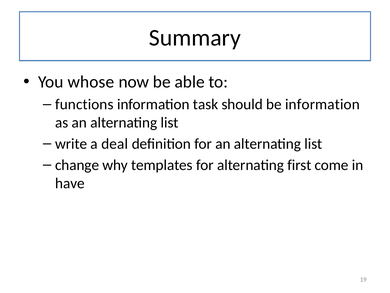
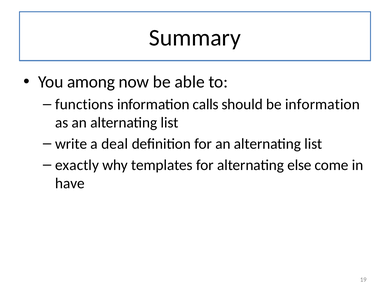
whose: whose -> among
task: task -> calls
change: change -> exactly
first: first -> else
